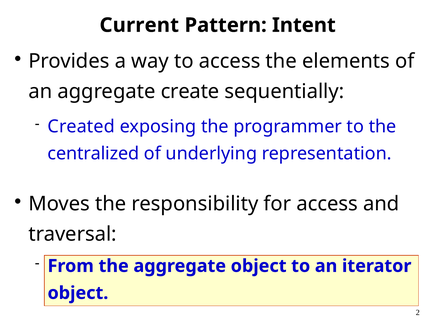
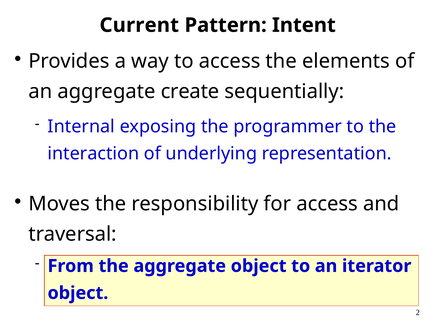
Created: Created -> Internal
centralized: centralized -> interaction
